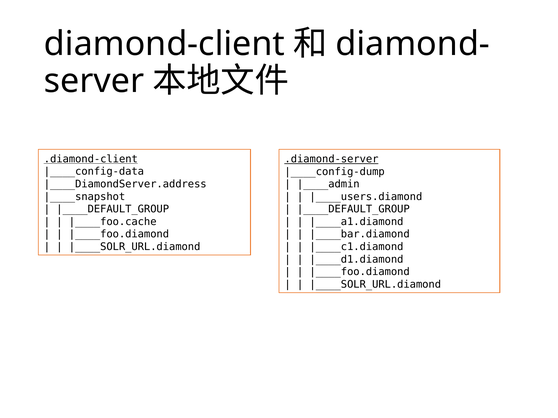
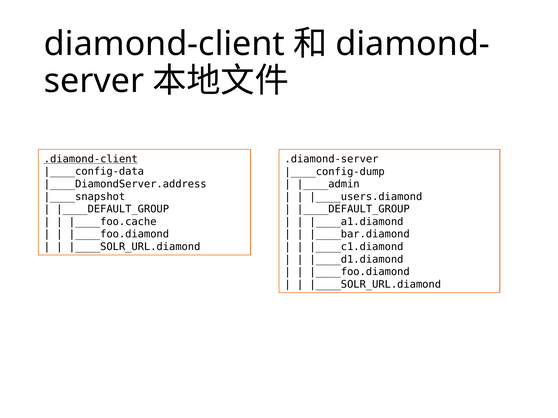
.diamond-server underline: present -> none
